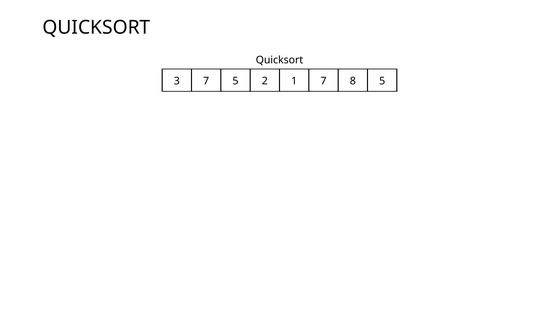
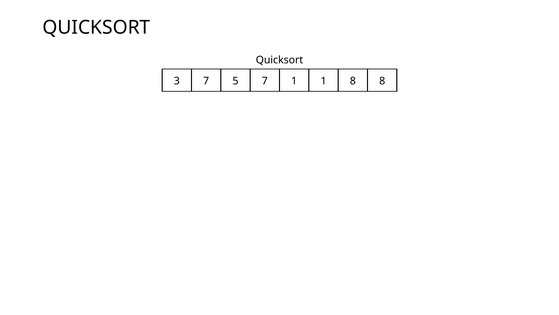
5 2: 2 -> 7
1 7: 7 -> 1
8 5: 5 -> 8
